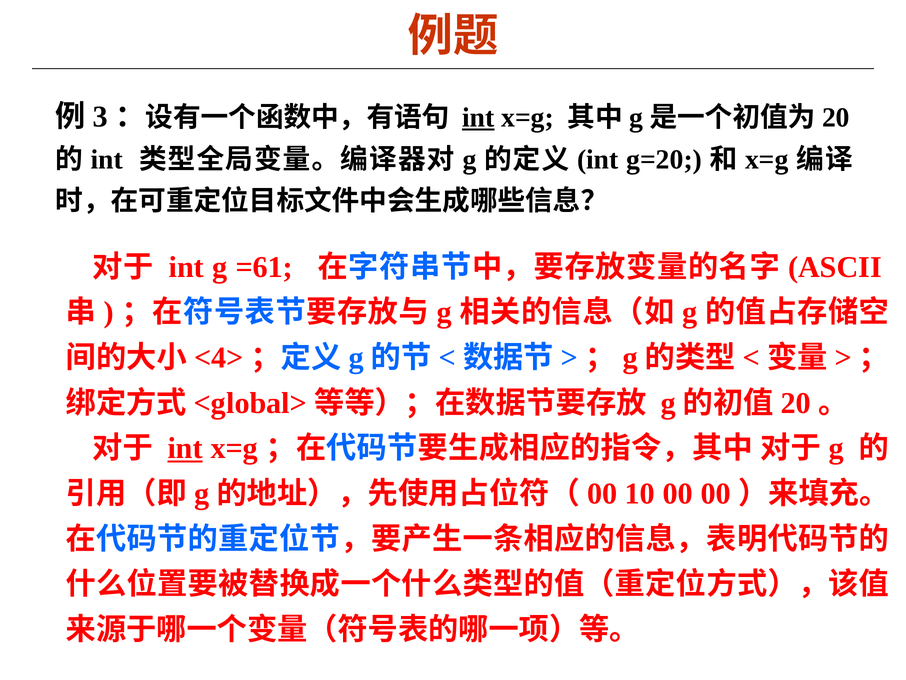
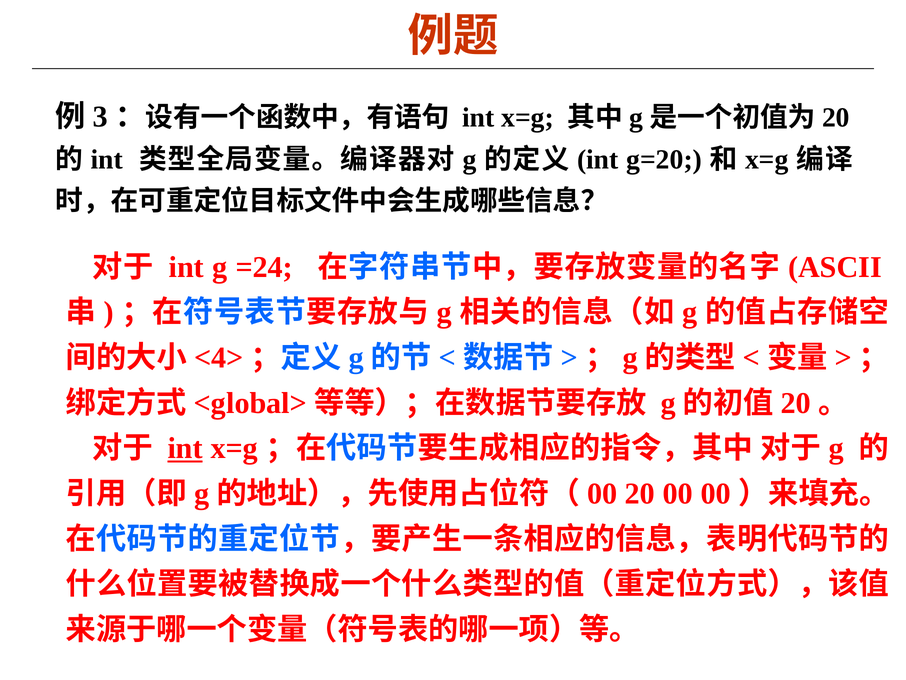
int at (478, 118) underline: present -> none
=61: =61 -> =24
10: 10 -> 20
